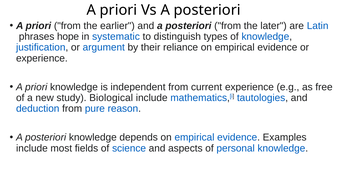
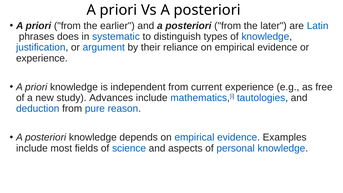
hope: hope -> does
Biological: Biological -> Advances
